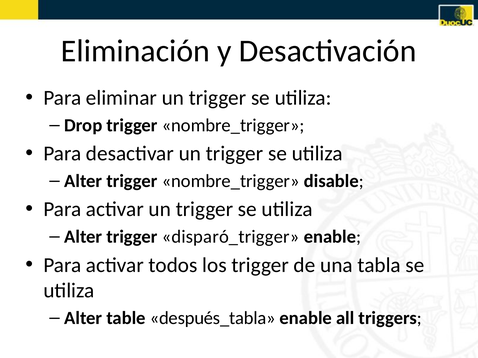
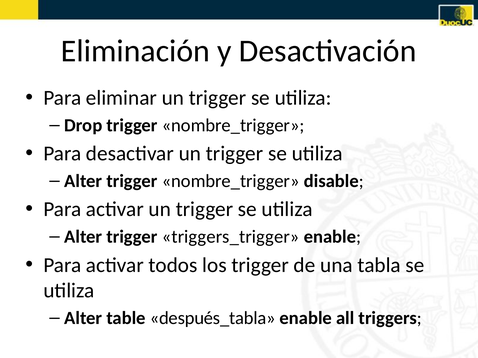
disparó_trigger: disparó_trigger -> triggers_trigger
